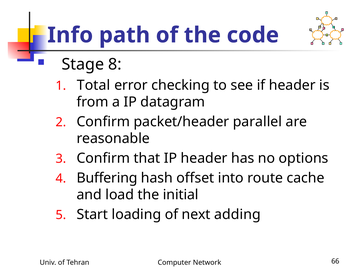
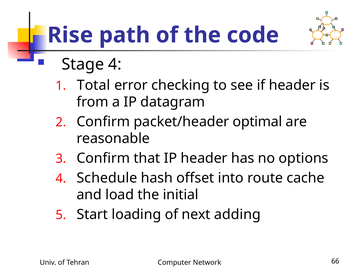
Info: Info -> Rise
Stage 8: 8 -> 4
parallel: parallel -> optimal
Buffering: Buffering -> Schedule
